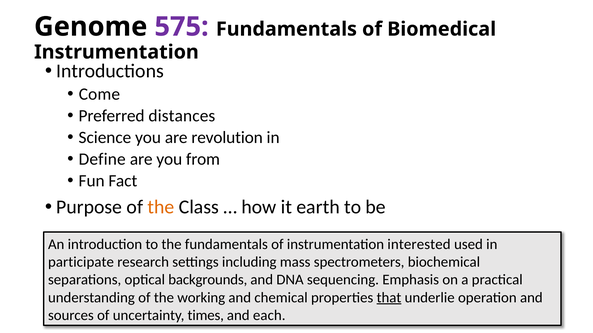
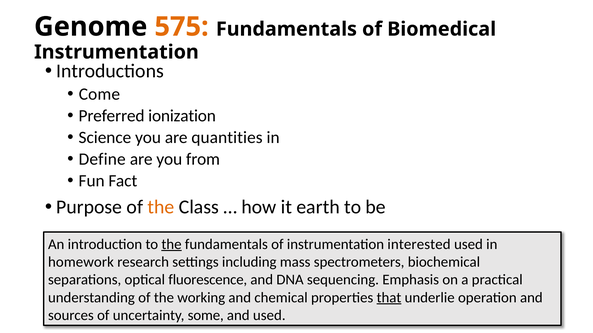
575 colour: purple -> orange
distances: distances -> ionization
revolution: revolution -> quantities
the at (171, 245) underline: none -> present
participate: participate -> homework
backgrounds: backgrounds -> fluorescence
times: times -> some
and each: each -> used
